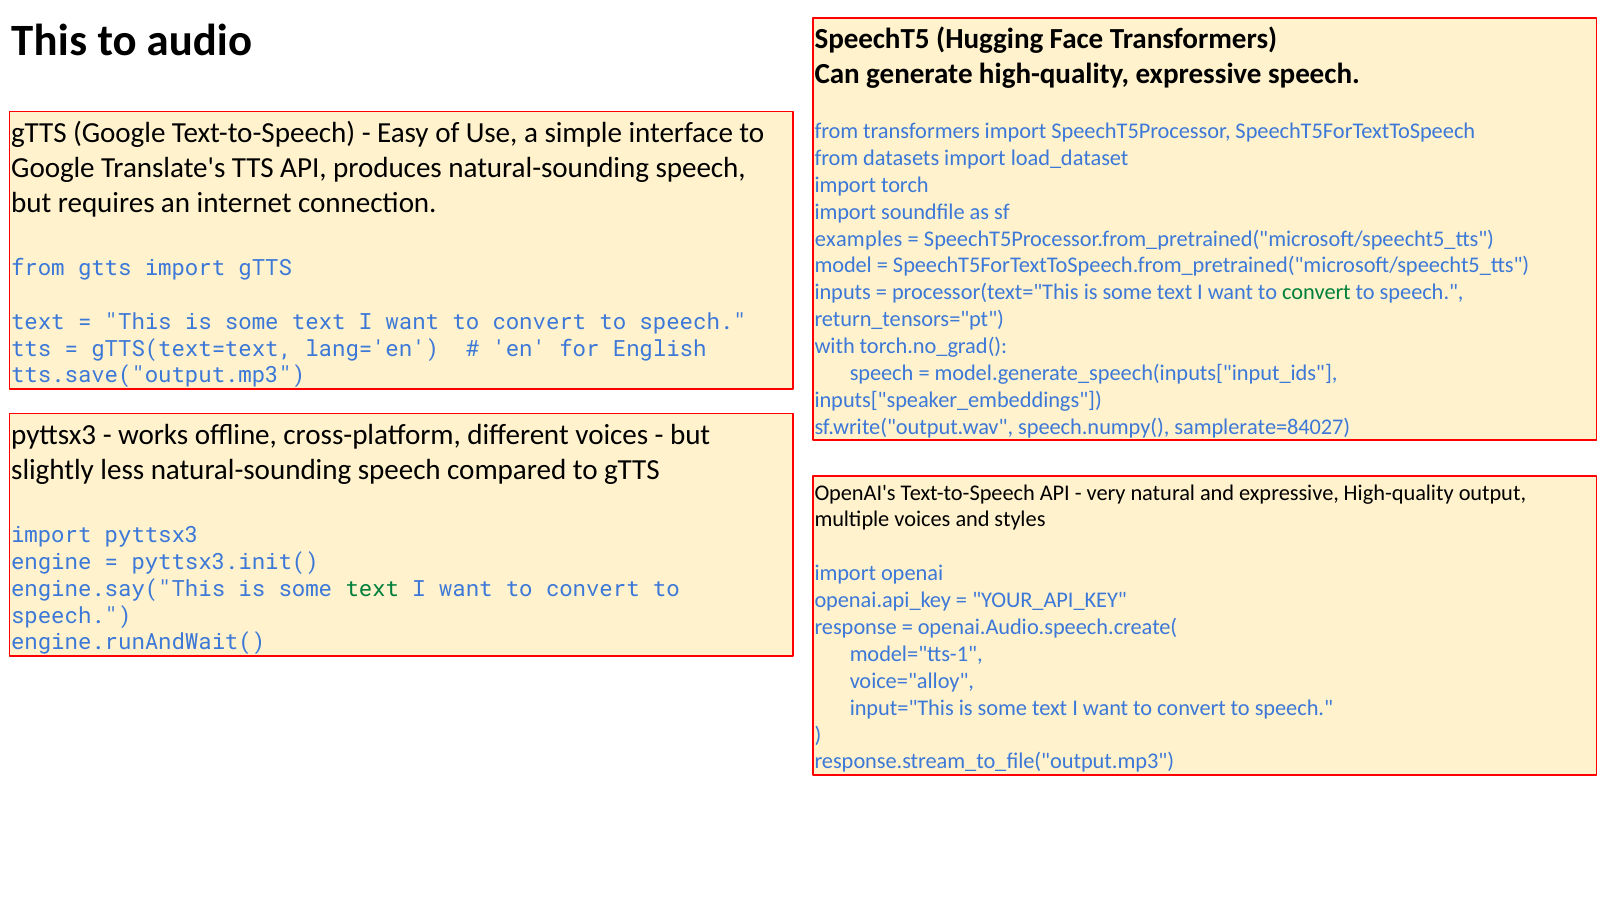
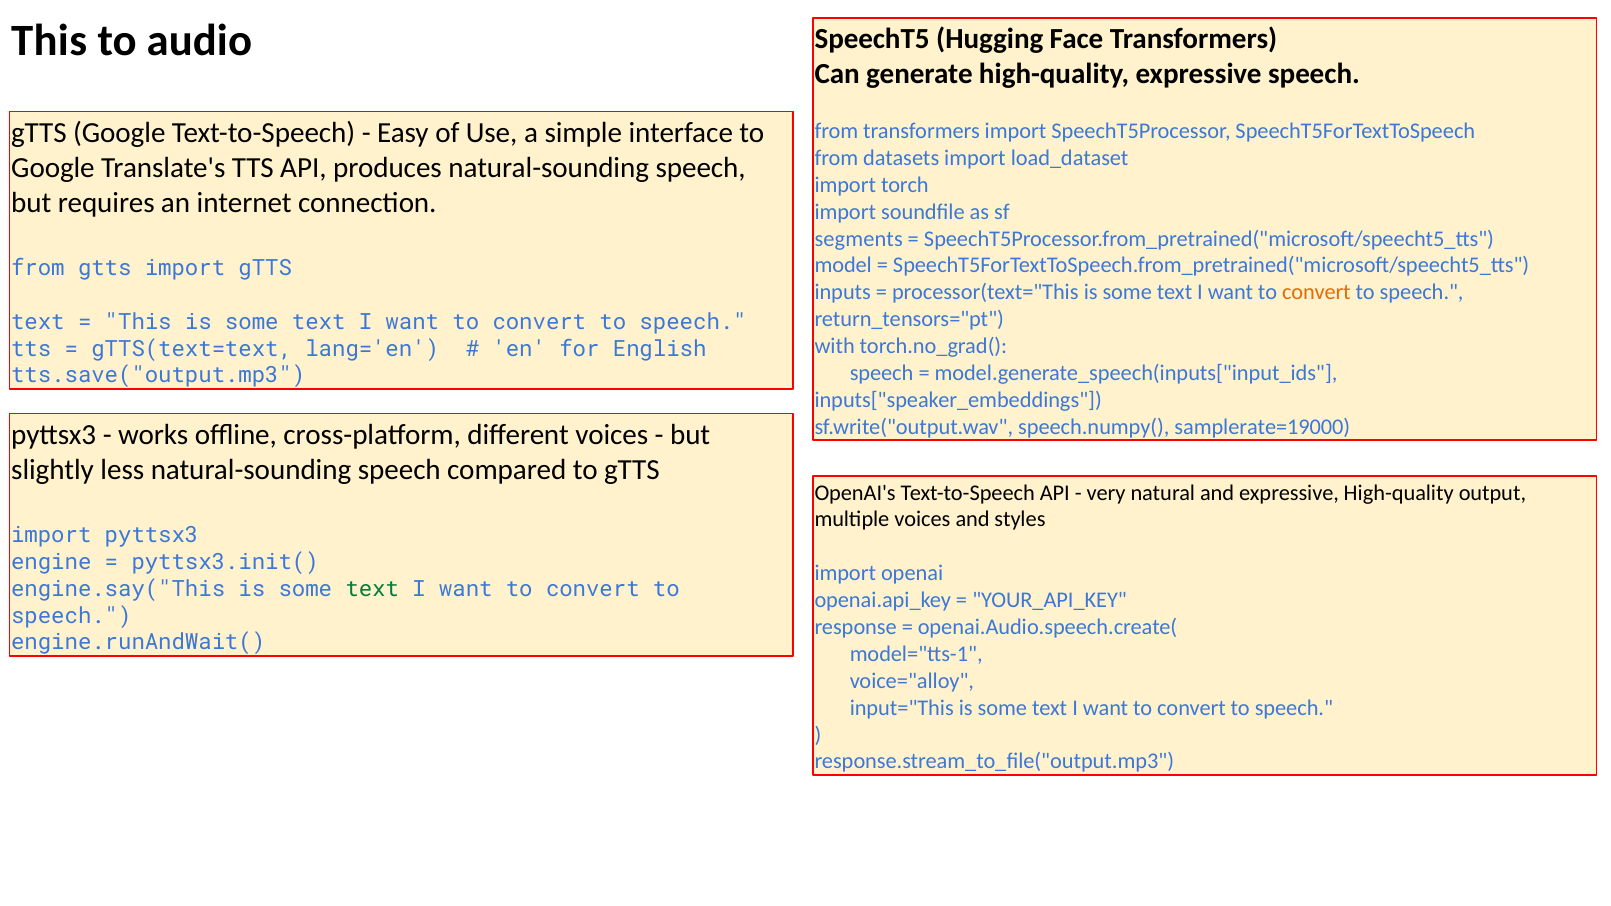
examples: examples -> segments
convert at (1316, 292) colour: green -> orange
samplerate=84027: samplerate=84027 -> samplerate=19000
